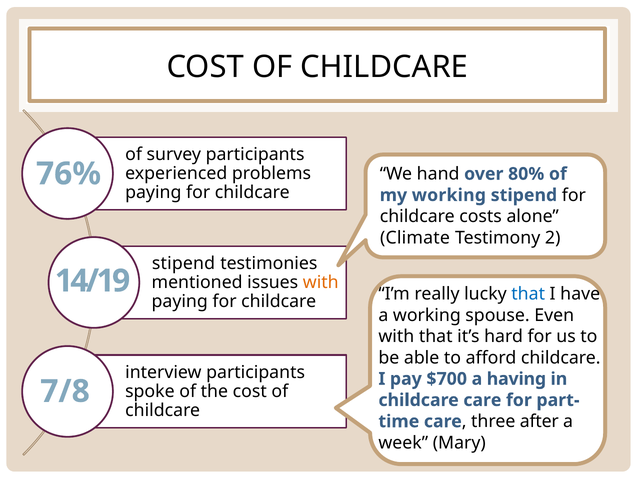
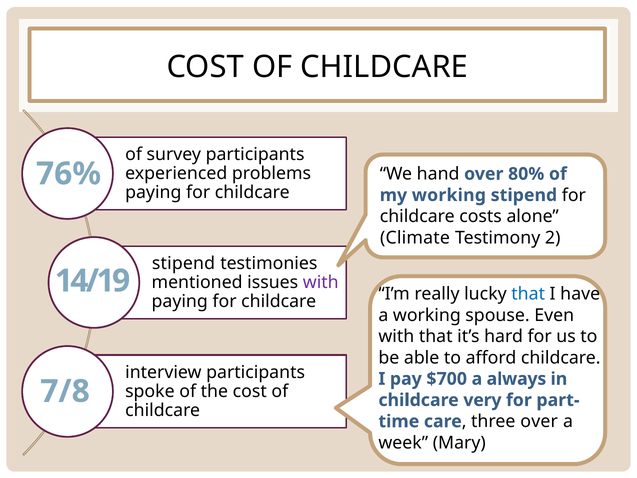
with at (321, 282) colour: orange -> purple
having: having -> always
childcare care: care -> very
three after: after -> over
